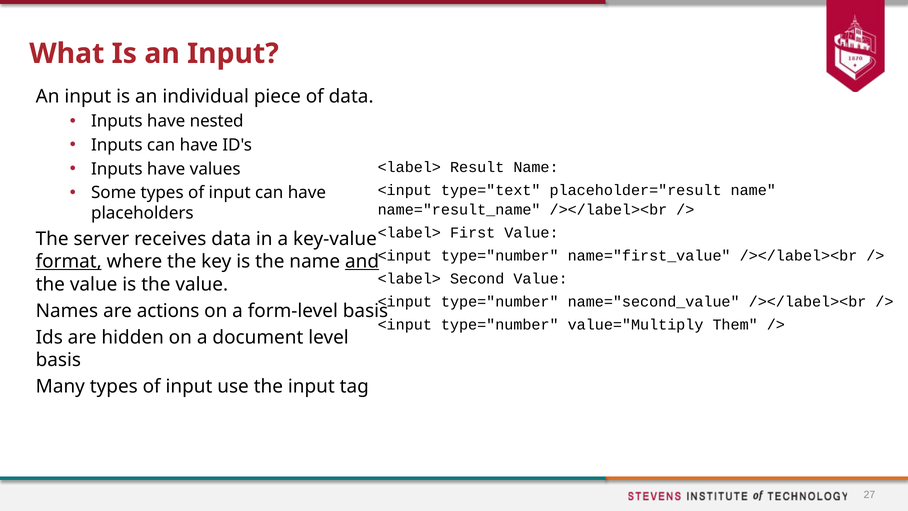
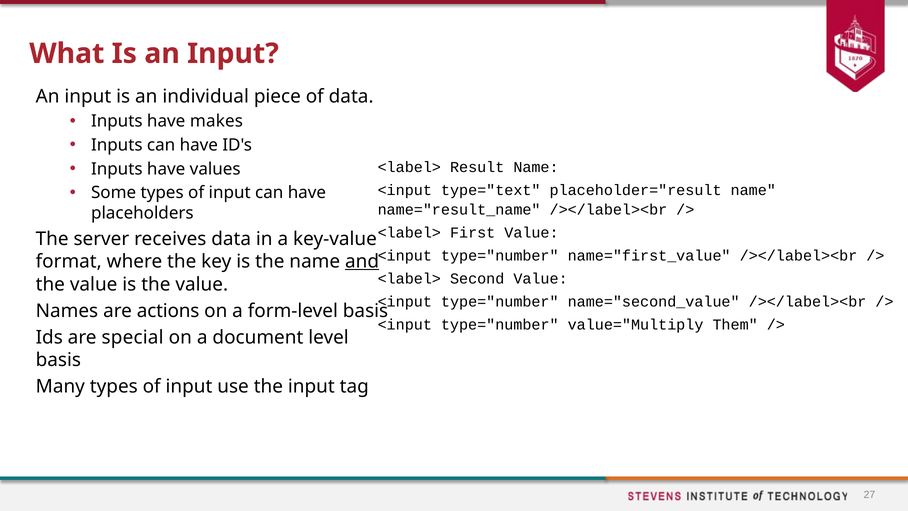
nested: nested -> makes
format underline: present -> none
hidden: hidden -> special
